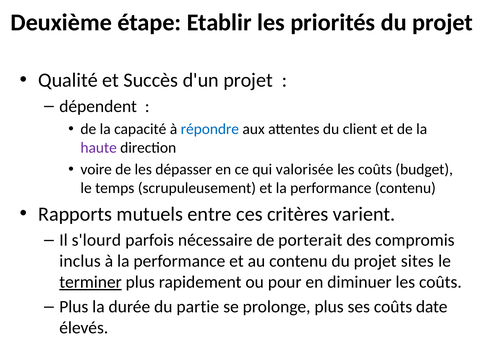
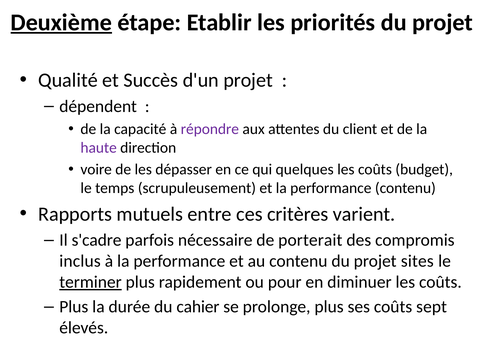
Deuxième underline: none -> present
répondre colour: blue -> purple
valorisée: valorisée -> quelques
s'lourd: s'lourd -> s'cadre
partie: partie -> cahier
date: date -> sept
